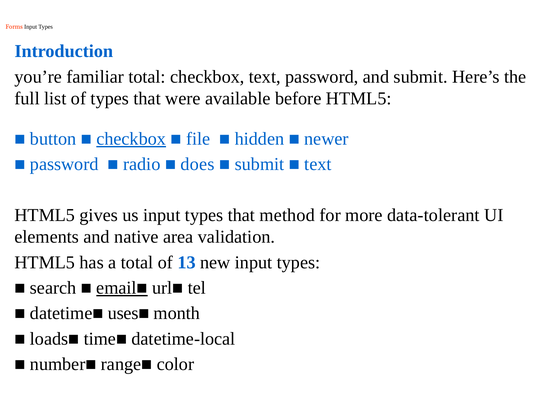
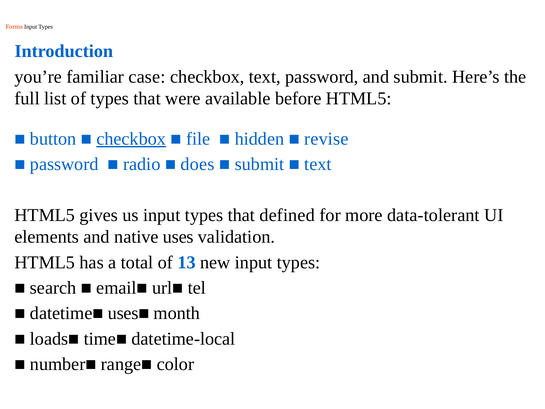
familiar total: total -> case
newer: newer -> revise
method: method -> defined
area: area -> uses
email■ underline: present -> none
